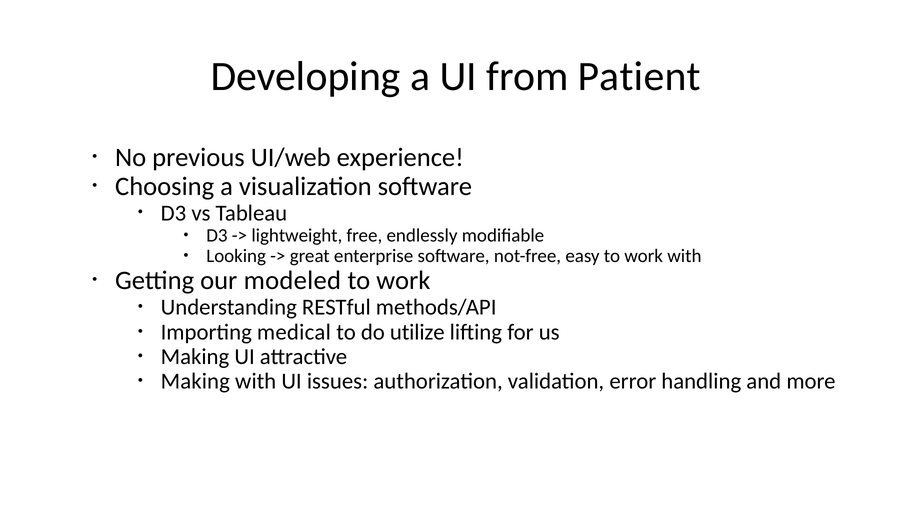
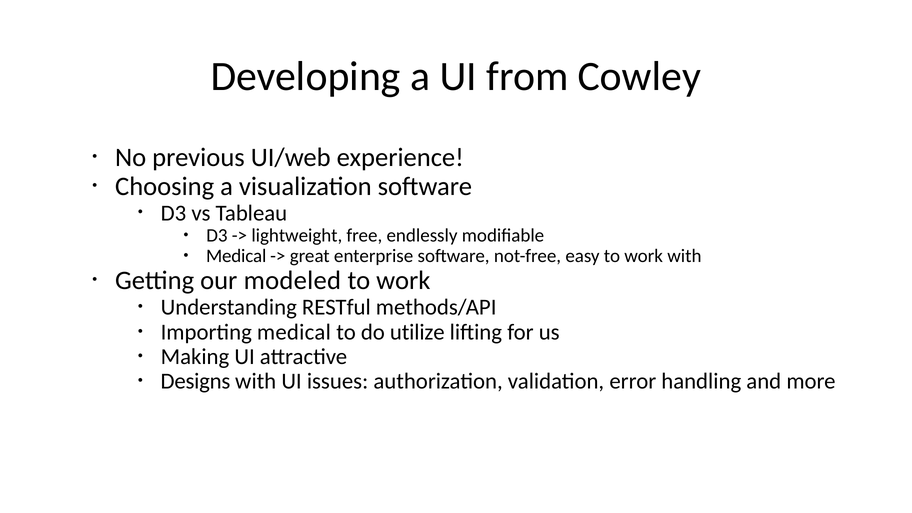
Patient: Patient -> Cowley
Looking at (236, 256): Looking -> Medical
Making at (195, 381): Making -> Designs
